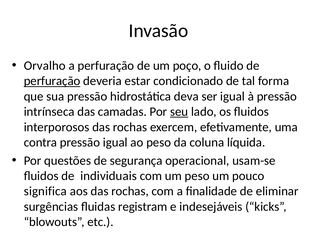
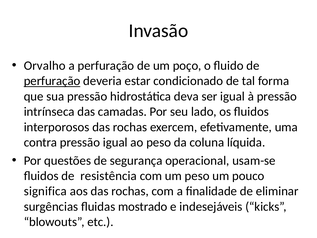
seu underline: present -> none
individuais: individuais -> resistência
registram: registram -> mostrado
